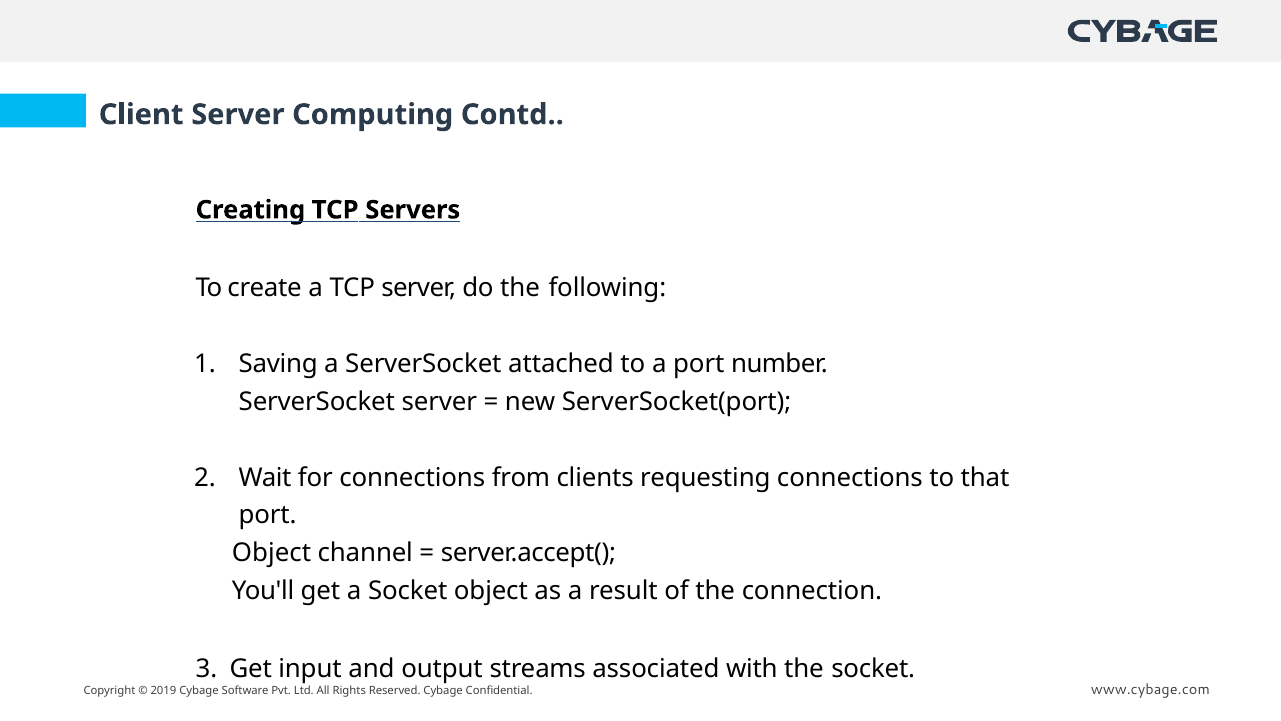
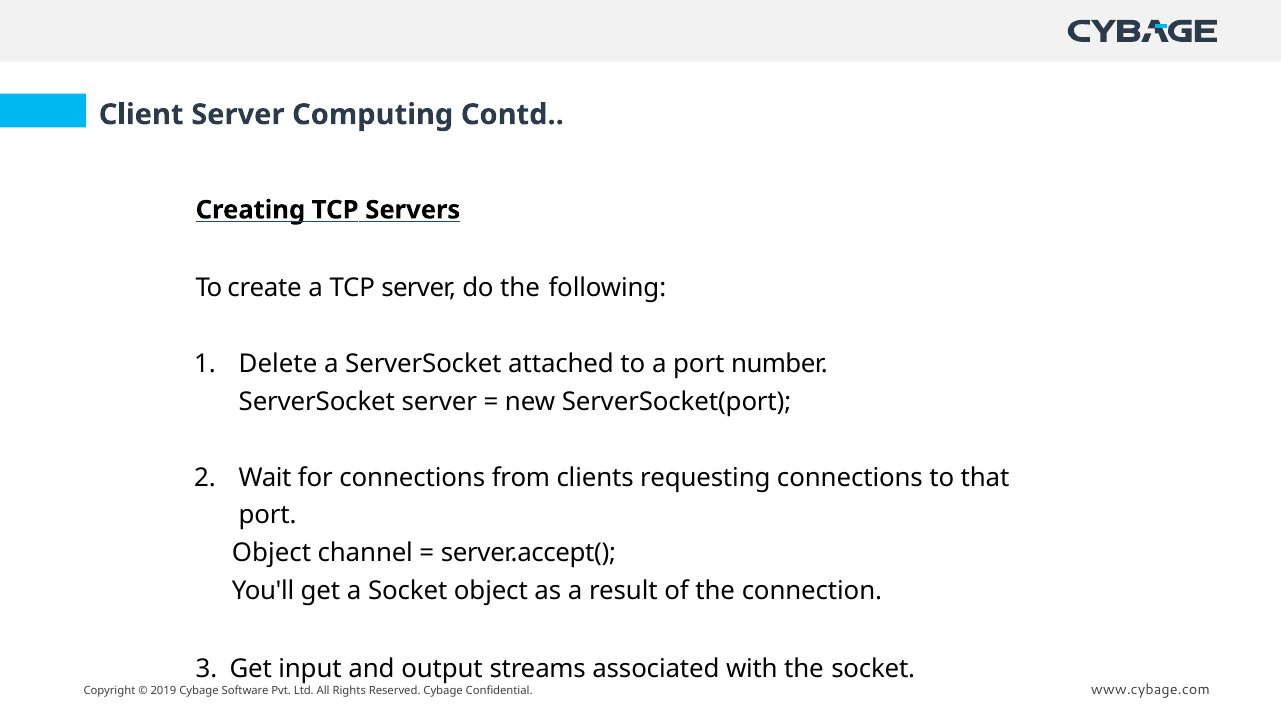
Saving: Saving -> Delete
